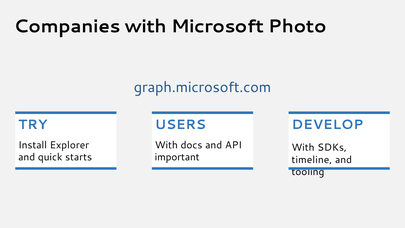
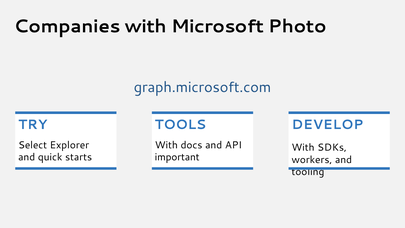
USERS: USERS -> TOOLS
Install: Install -> Select
timeline: timeline -> workers
